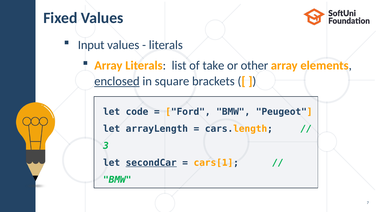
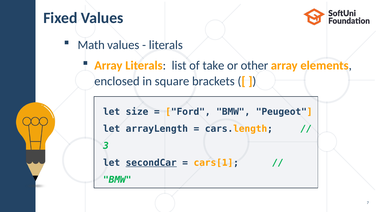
Input: Input -> Math
enclosed underline: present -> none
code: code -> size
